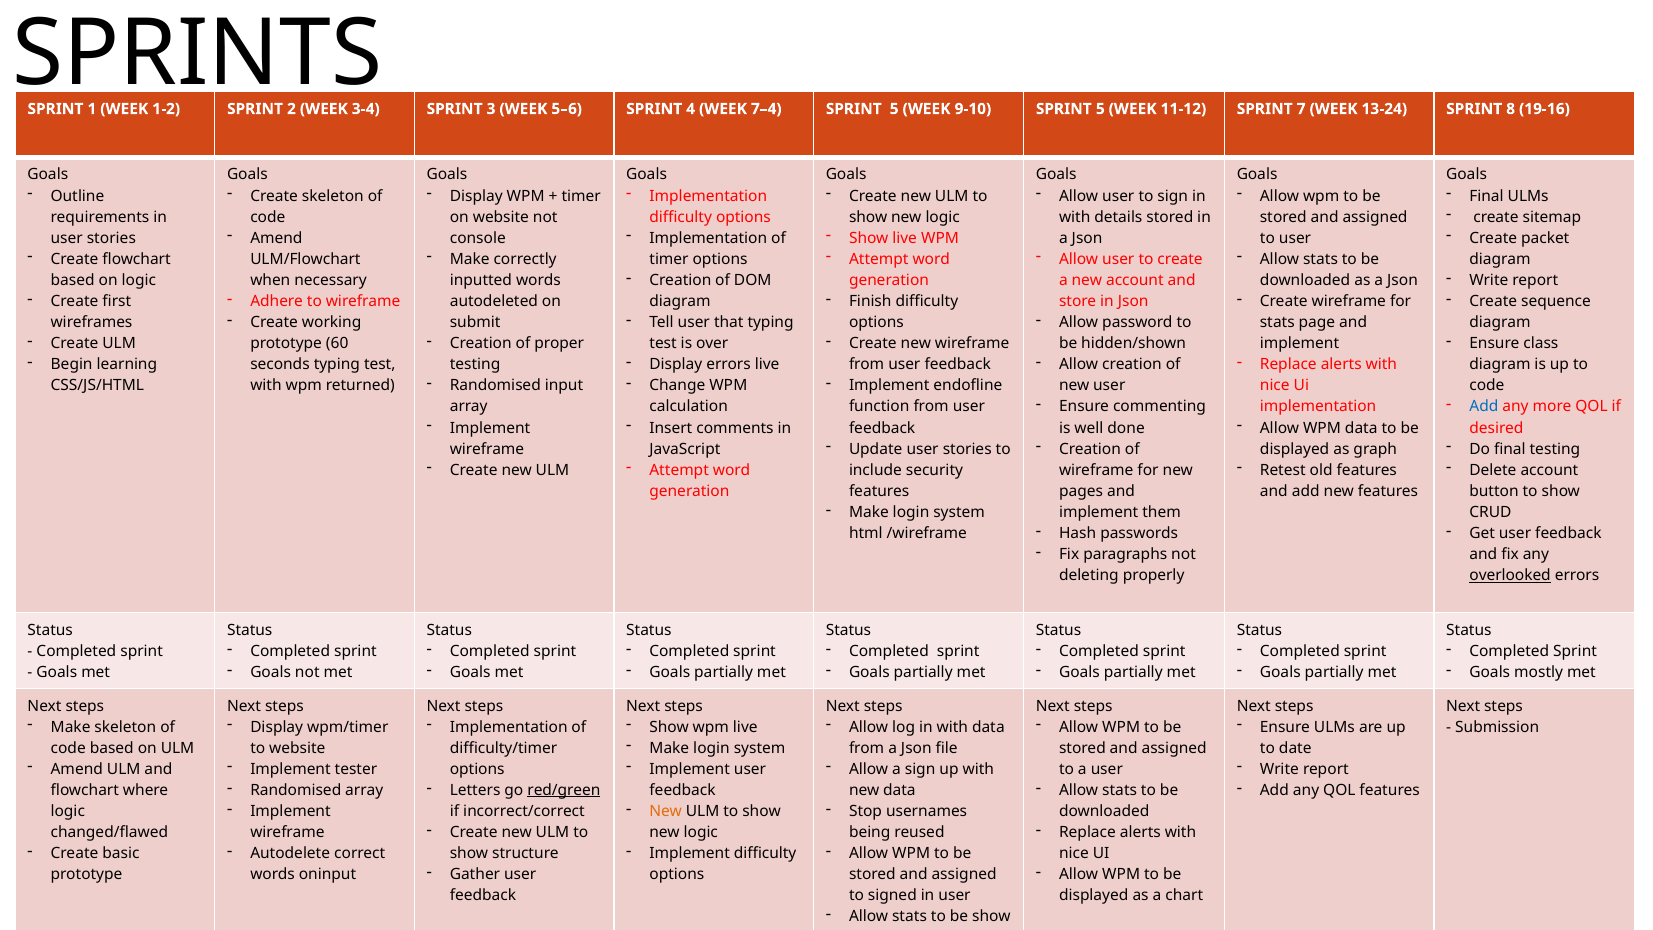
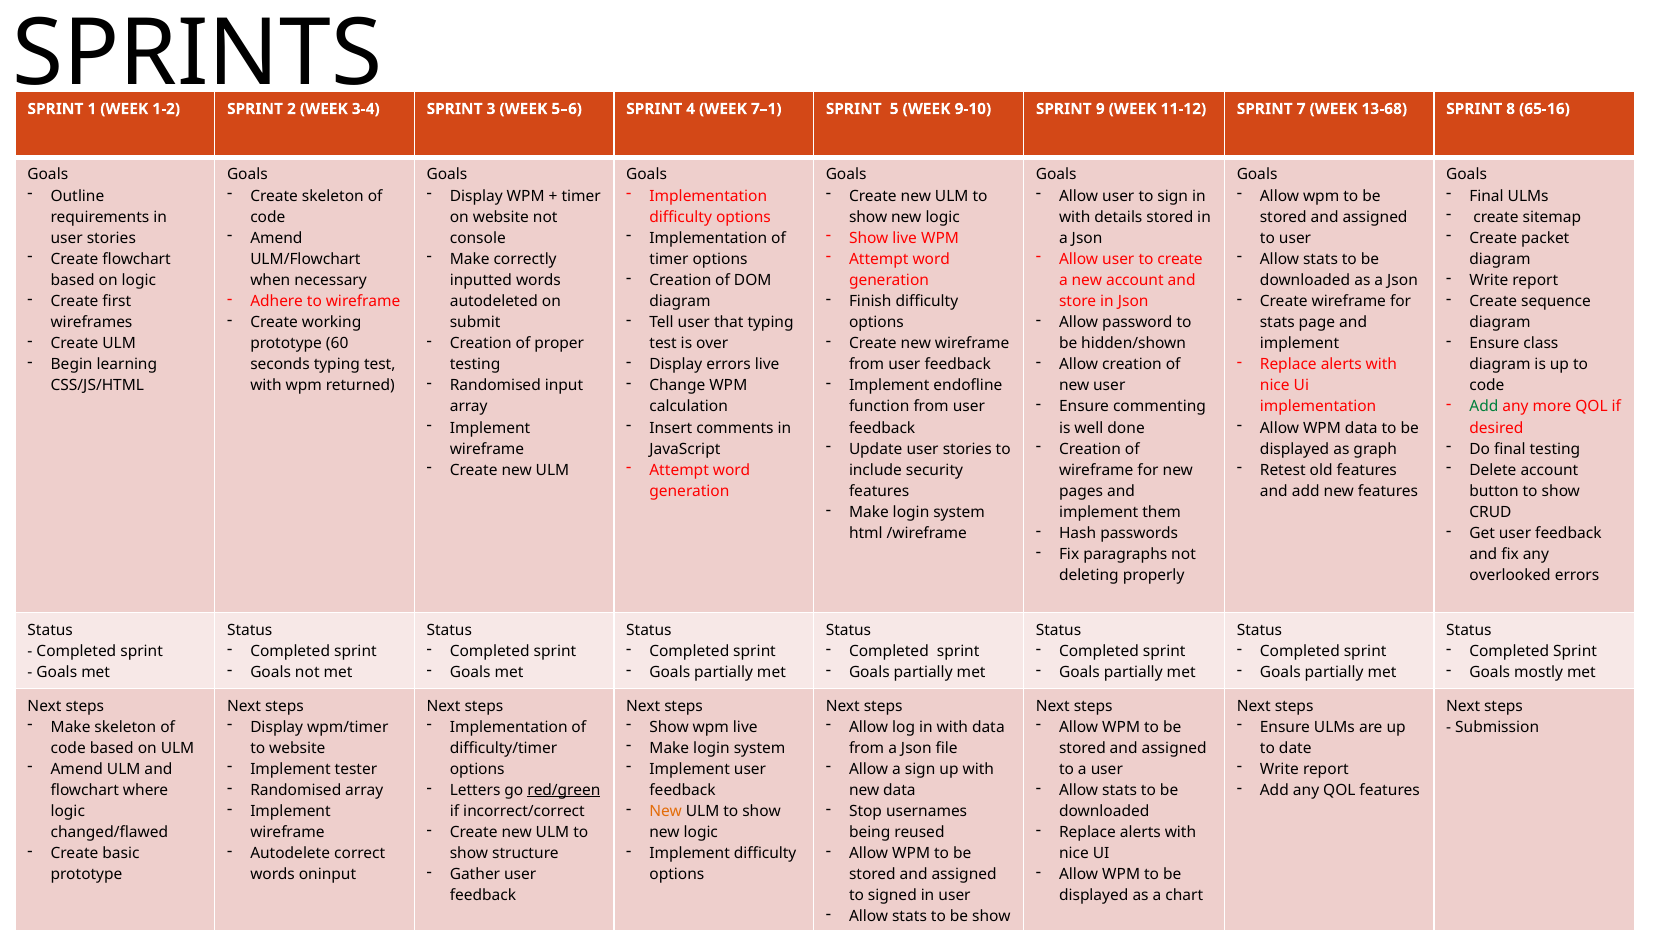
7–4: 7–4 -> 7–1
9-10 SPRINT 5: 5 -> 9
13-24: 13-24 -> 13-68
19-16: 19-16 -> 65-16
Add at (1484, 407) colour: blue -> green
overlooked underline: present -> none
